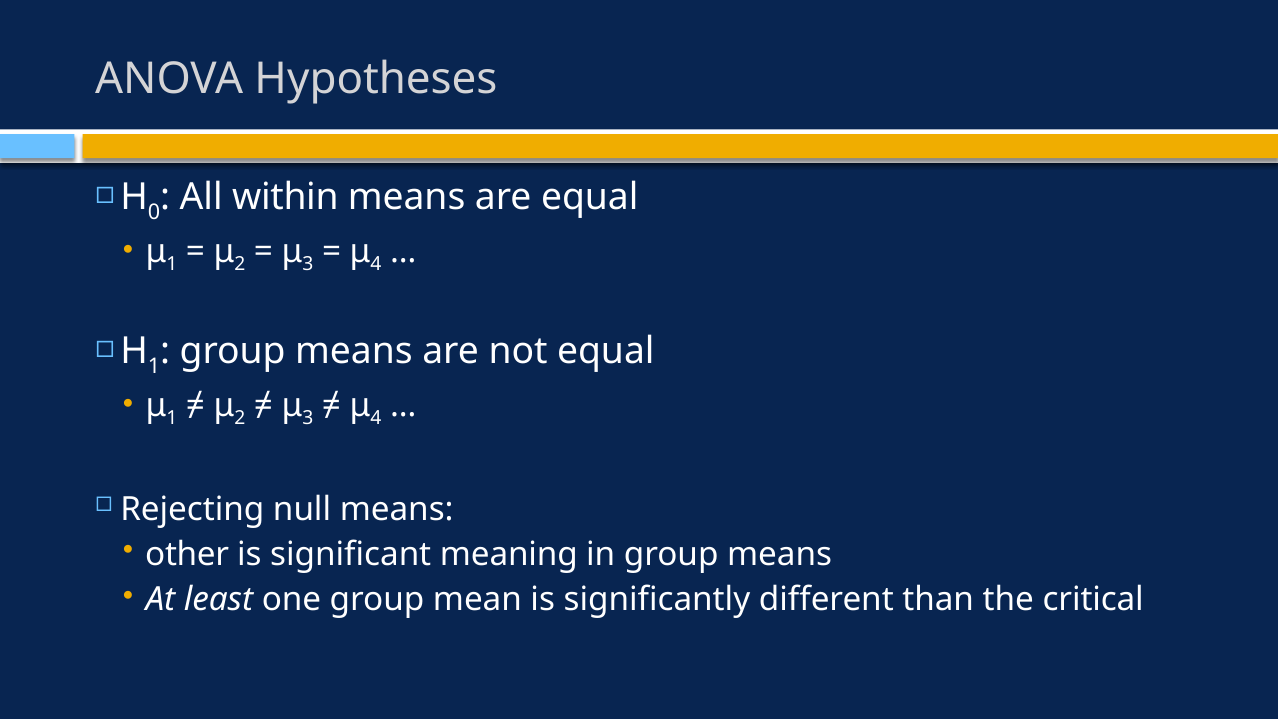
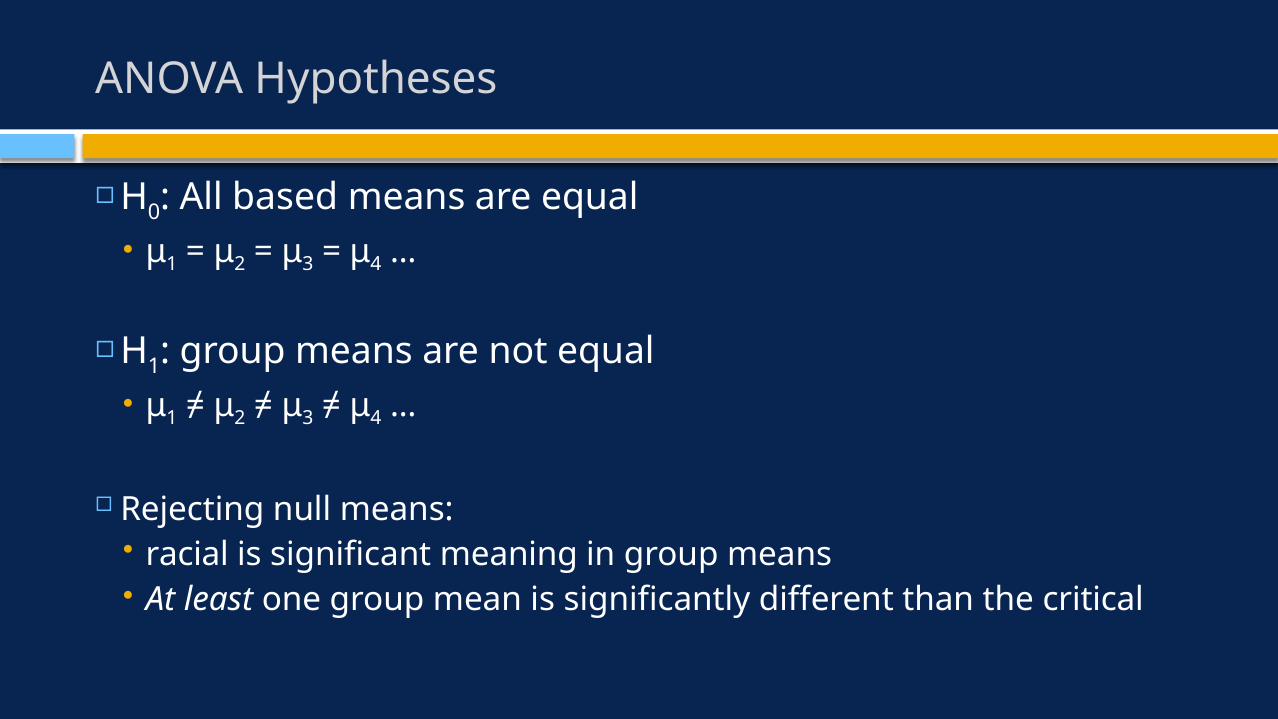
within: within -> based
other: other -> racial
